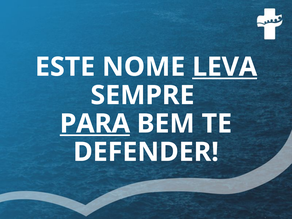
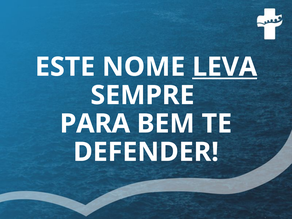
PARA underline: present -> none
